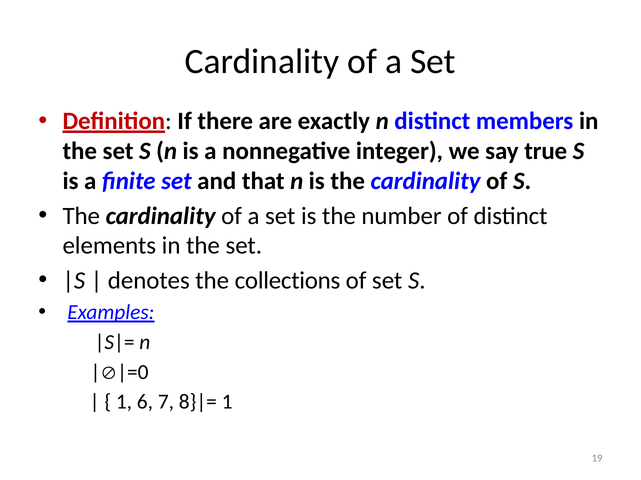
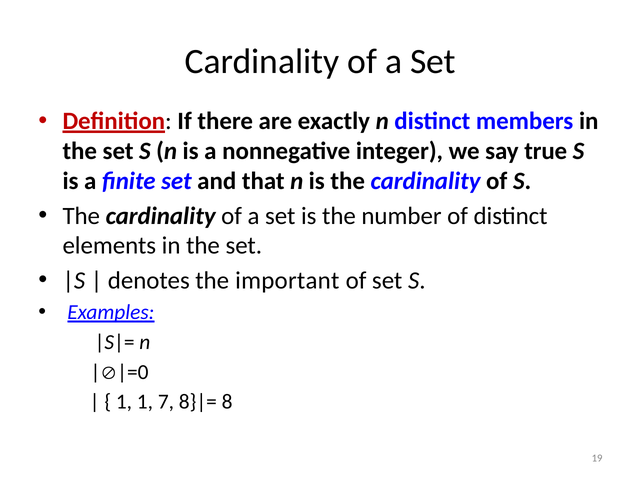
collections: collections -> important
1 6: 6 -> 1
1 at (227, 403): 1 -> 8
